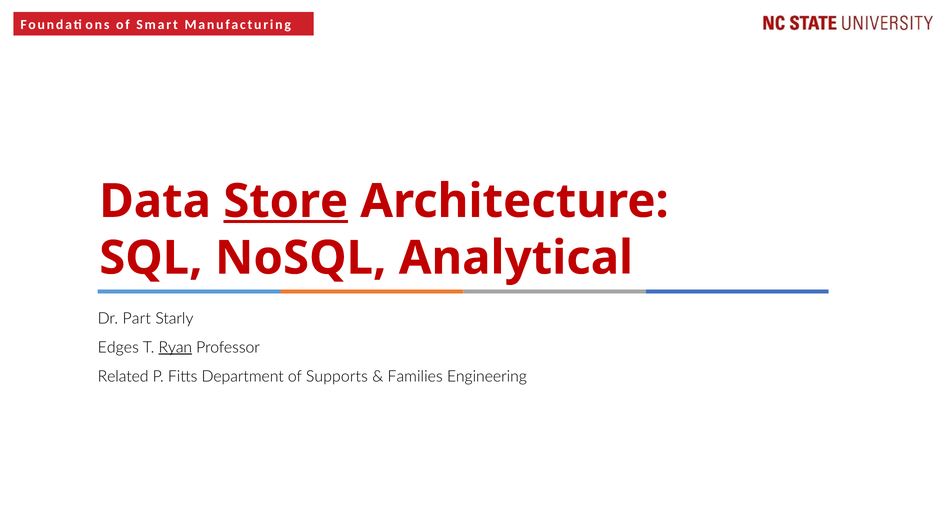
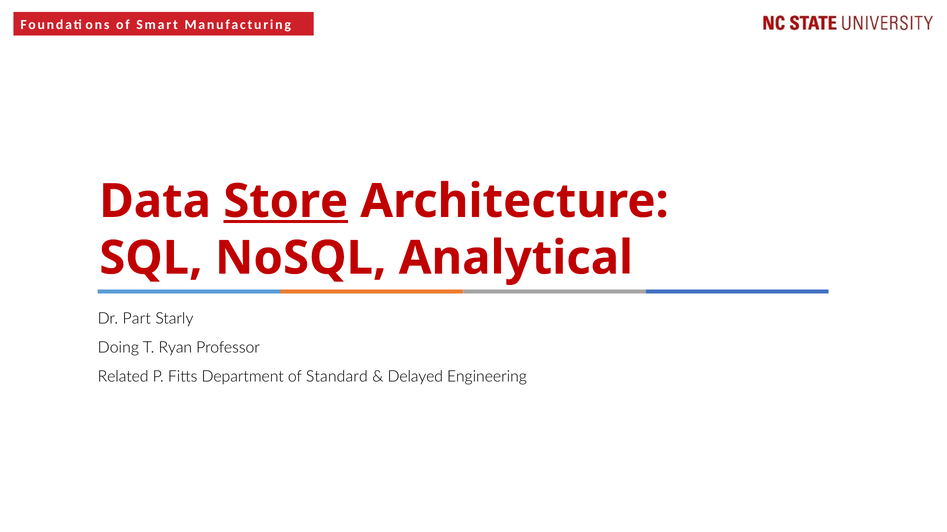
Edges: Edges -> Doing
Ryan underline: present -> none
Supports: Supports -> Standard
Families: Families -> Delayed
